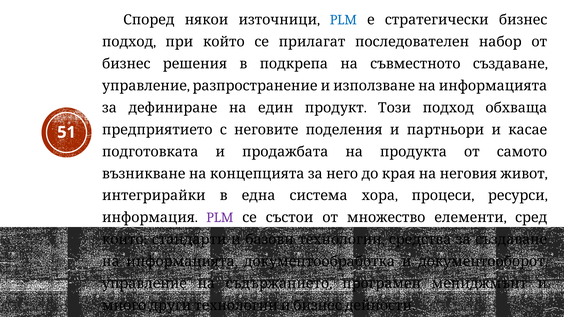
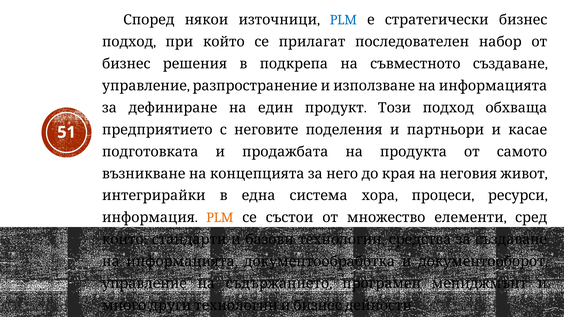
PLM at (220, 218) colour: purple -> orange
